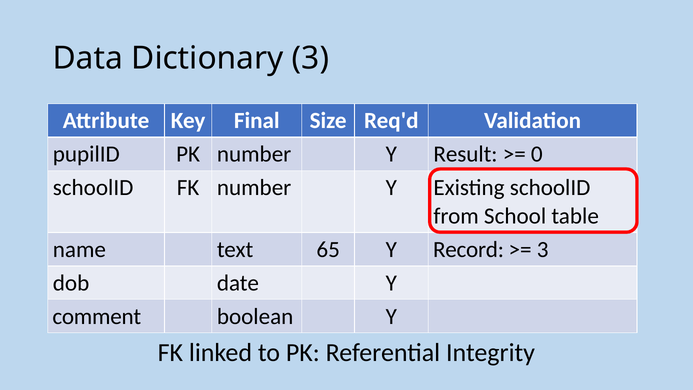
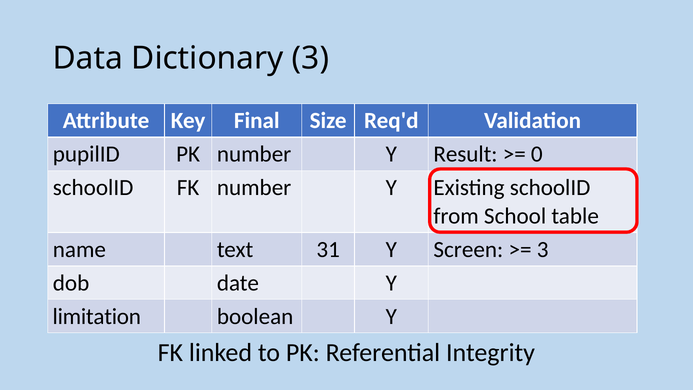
65: 65 -> 31
Record: Record -> Screen
comment: comment -> limitation
